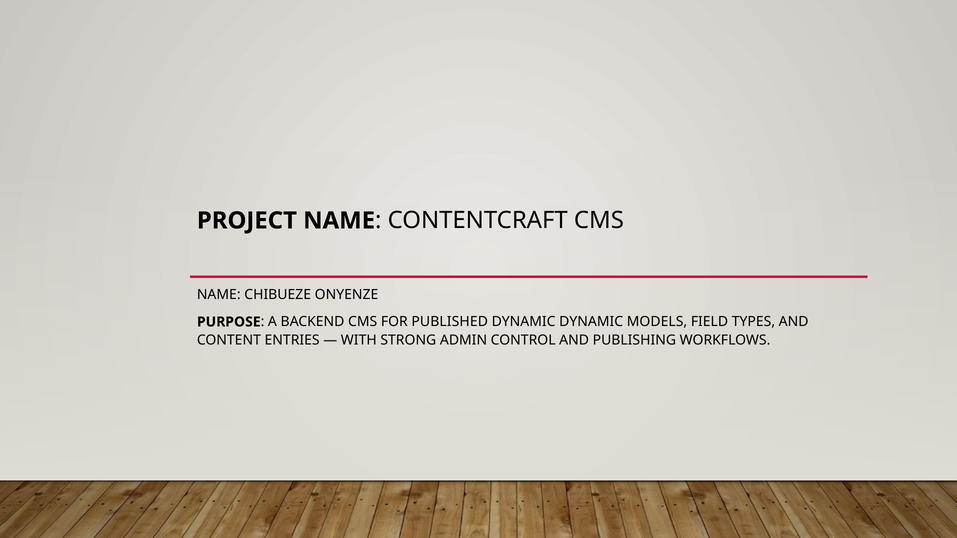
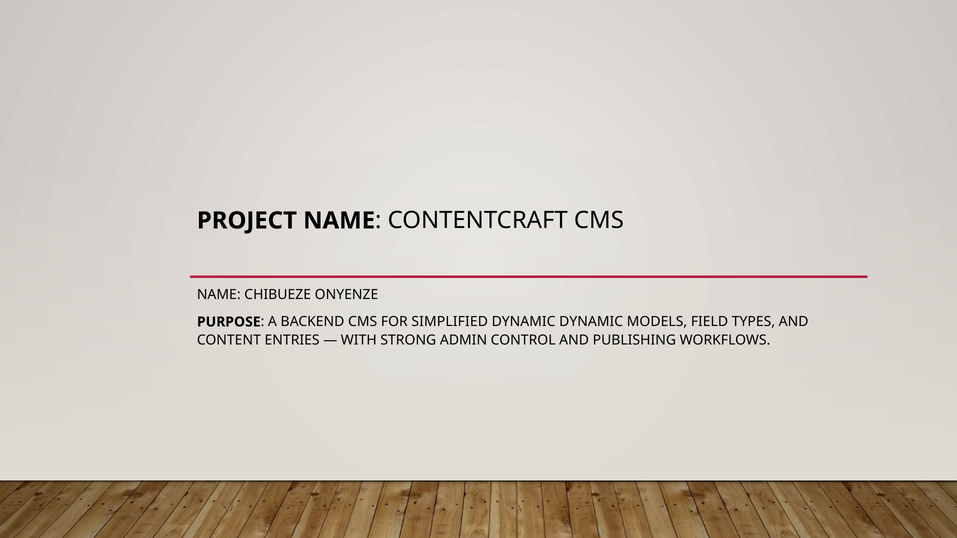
PUBLISHED: PUBLISHED -> SIMPLIFIED
